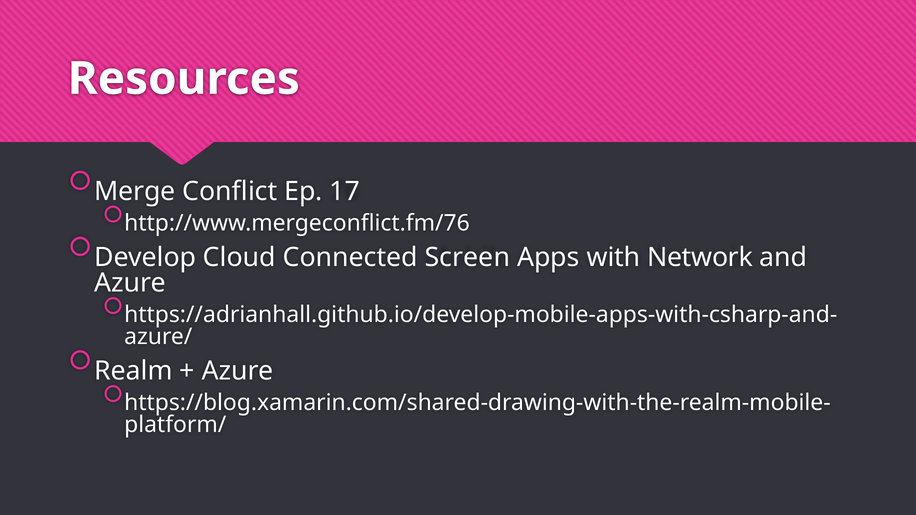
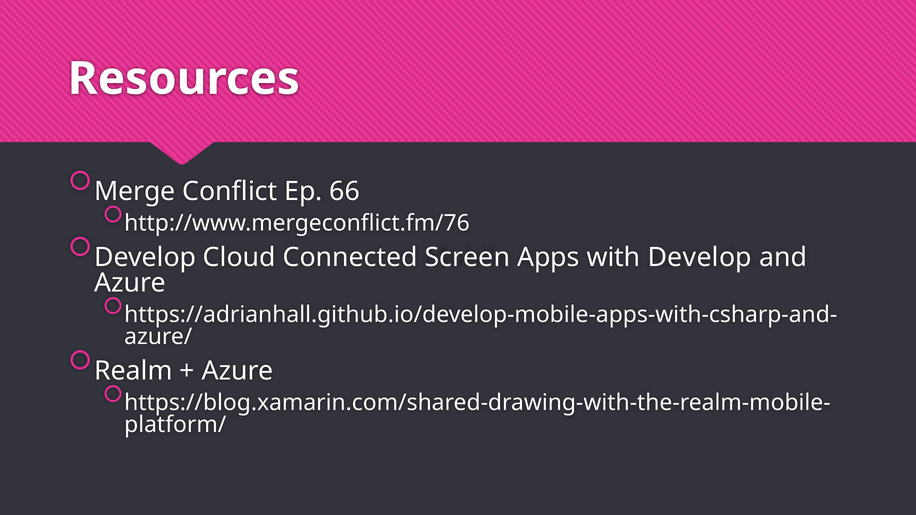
17: 17 -> 66
with Network: Network -> Develop
